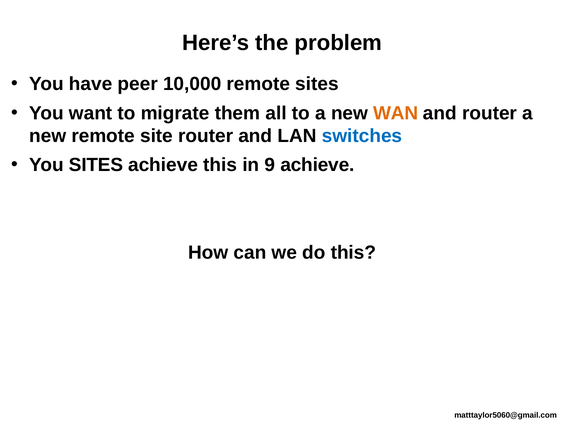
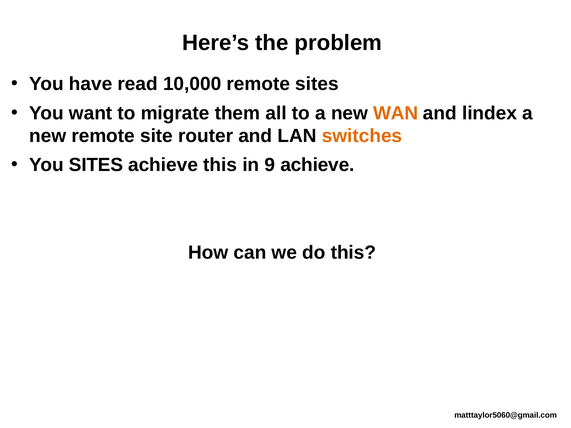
peer: peer -> read
and router: router -> lindex
switches colour: blue -> orange
